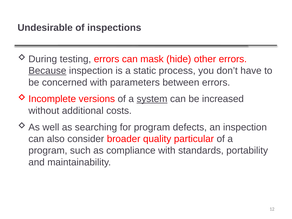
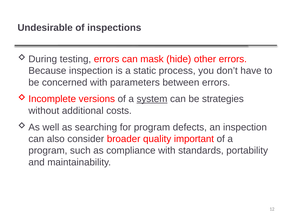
Because underline: present -> none
increased: increased -> strategies
particular: particular -> important
